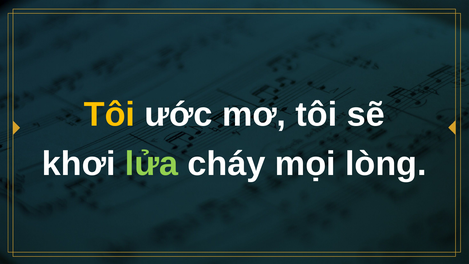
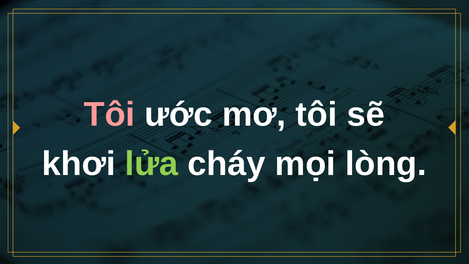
Tôi at (109, 114) colour: yellow -> pink
